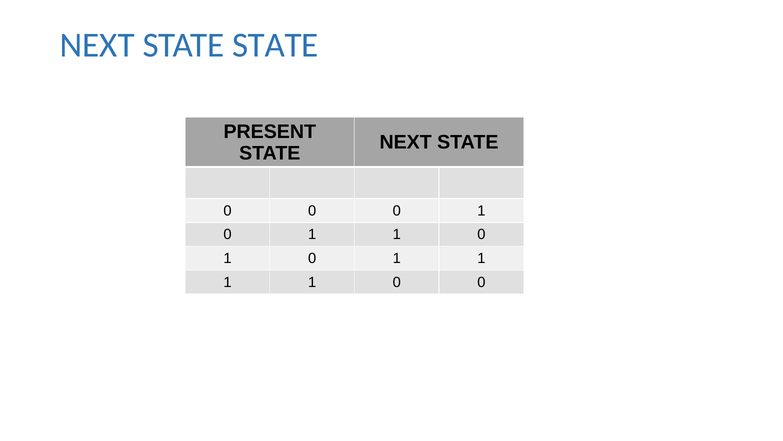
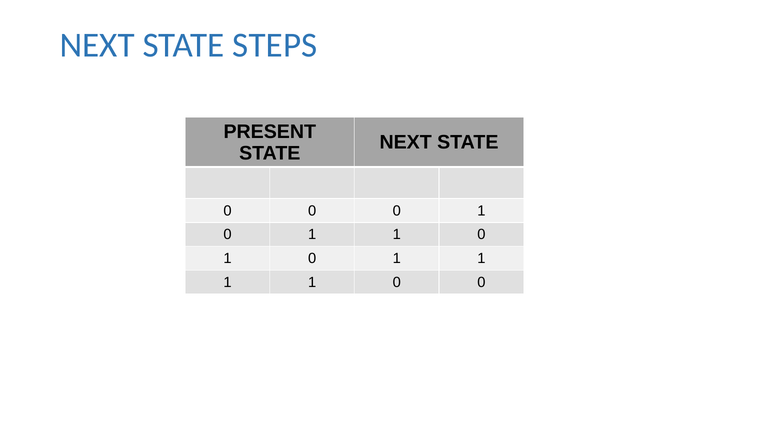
STATE STATE: STATE -> STEPS
